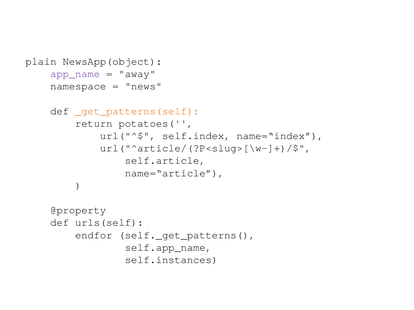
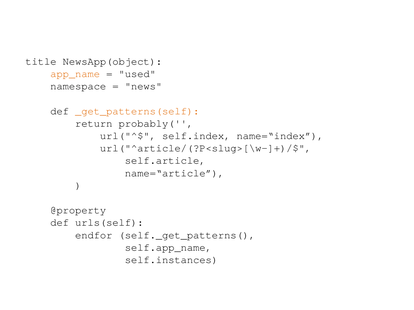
plain: plain -> title
app_name colour: purple -> orange
away: away -> used
potatoes(: potatoes( -> probably(
